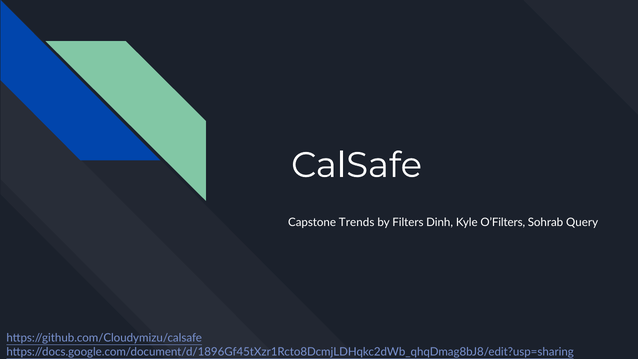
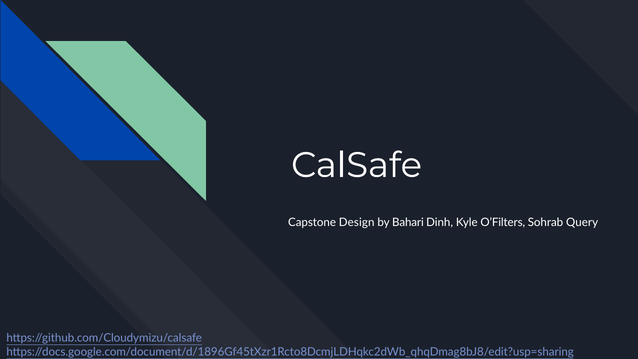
Trends: Trends -> Design
Filters: Filters -> Bahari
